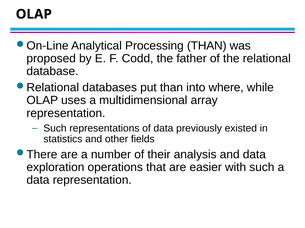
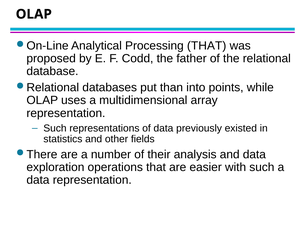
Processing THAN: THAN -> THAT
where: where -> points
